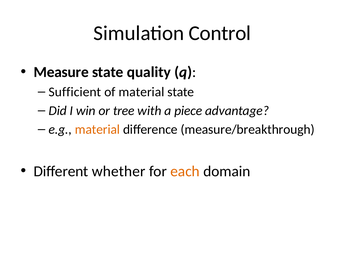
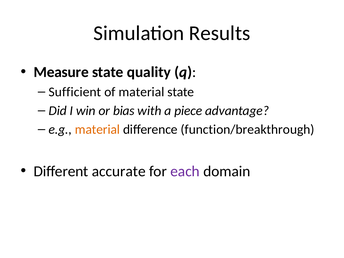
Control: Control -> Results
tree: tree -> bias
measure/breakthrough: measure/breakthrough -> function/breakthrough
whether: whether -> accurate
each colour: orange -> purple
